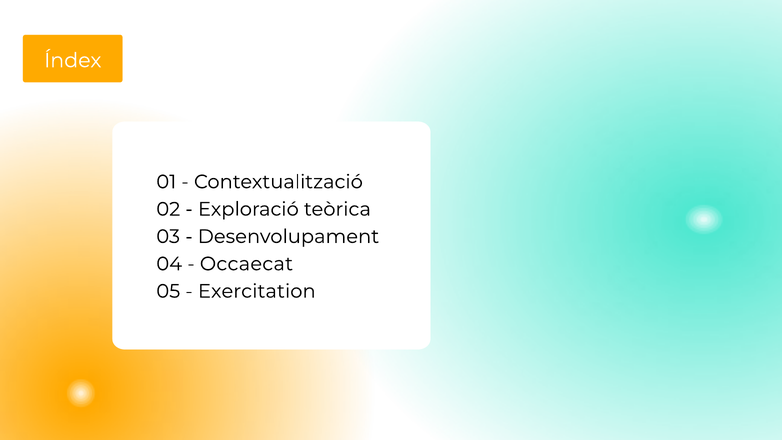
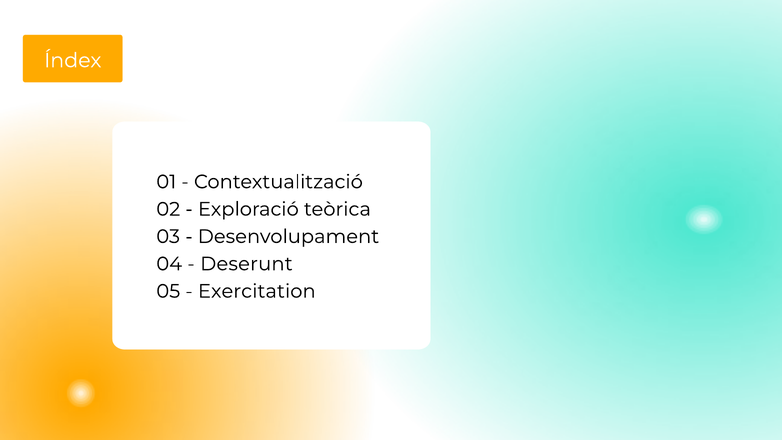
Occaecat: Occaecat -> Deserunt
